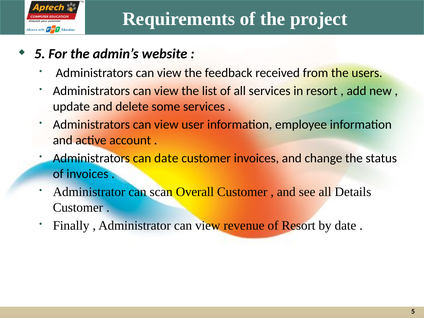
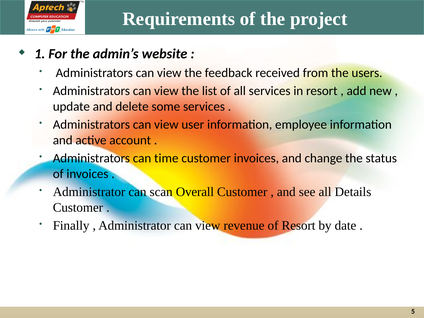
5 at (40, 54): 5 -> 1
can date: date -> time
